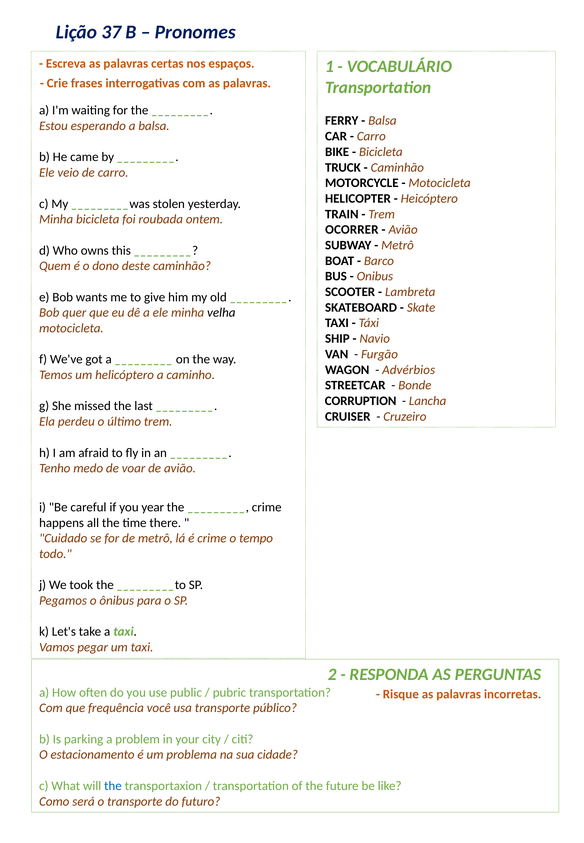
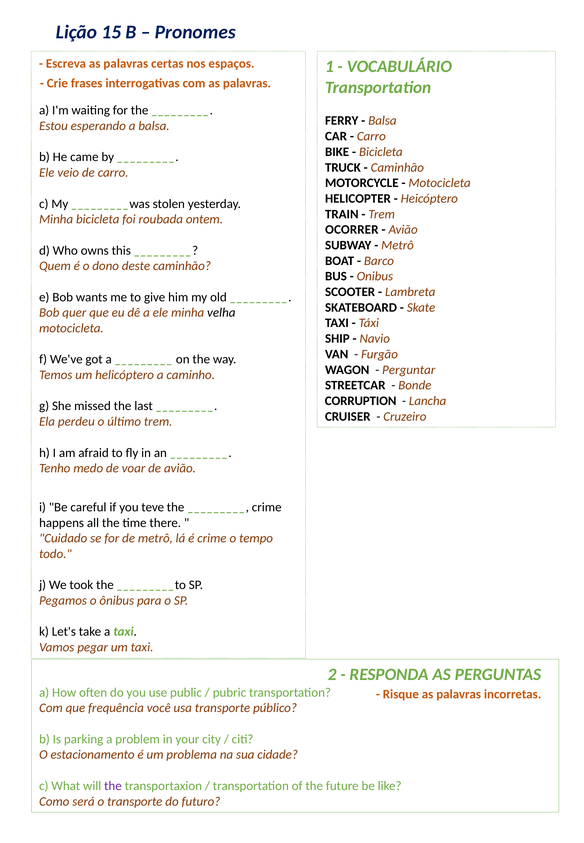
37: 37 -> 15
Advérbios: Advérbios -> Perguntar
year: year -> teve
the at (113, 786) colour: blue -> purple
